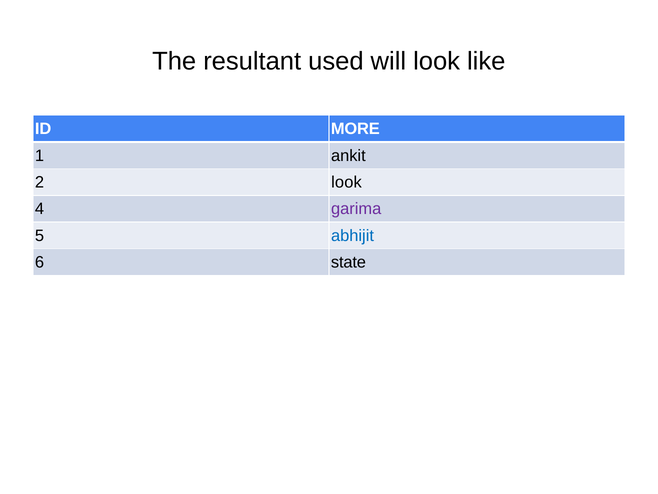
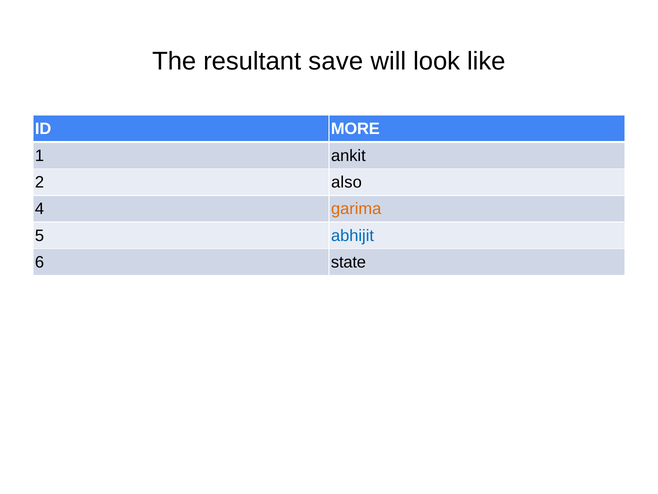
used: used -> save
2 look: look -> also
garima colour: purple -> orange
